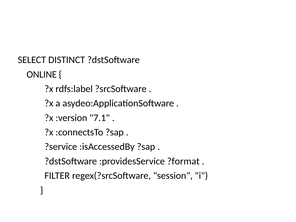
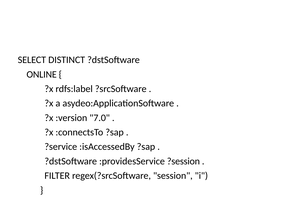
7.1: 7.1 -> 7.0
?format: ?format -> ?session
